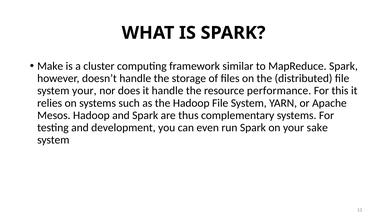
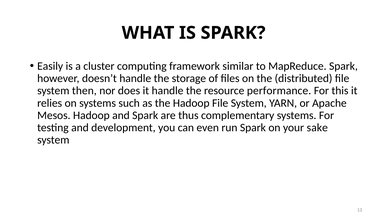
Make: Make -> Easily
system your: your -> then
